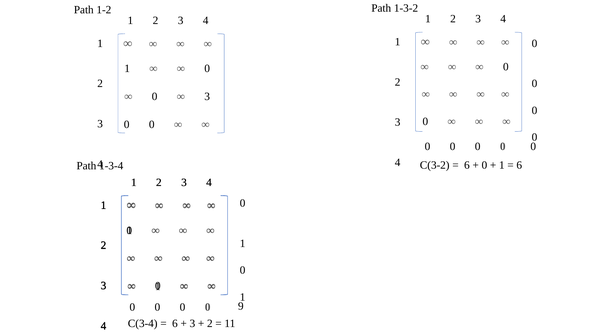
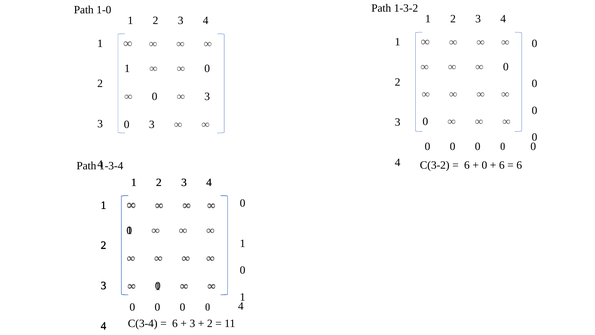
1-2: 1-2 -> 1-0
0 at (152, 124): 0 -> 3
1 at (502, 165): 1 -> 6
0 9: 9 -> 4
